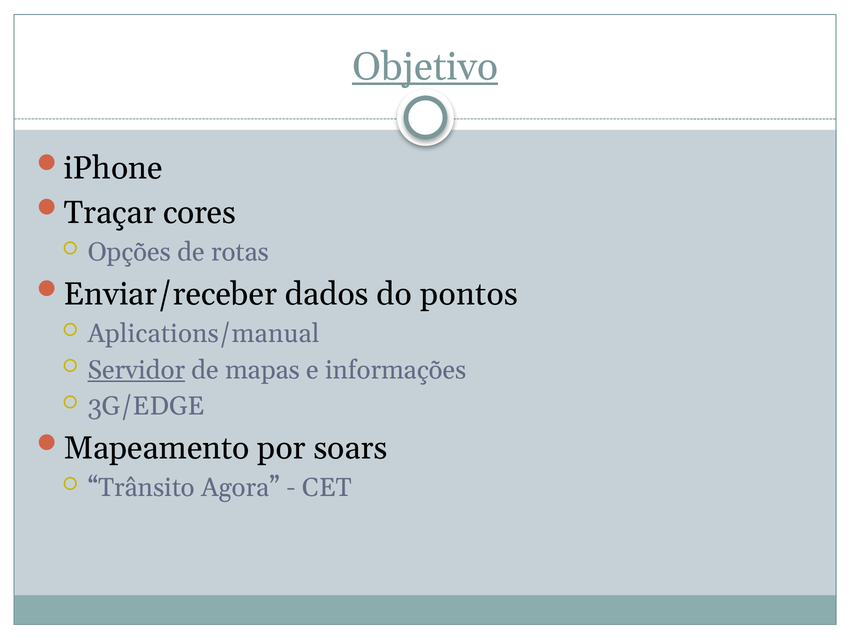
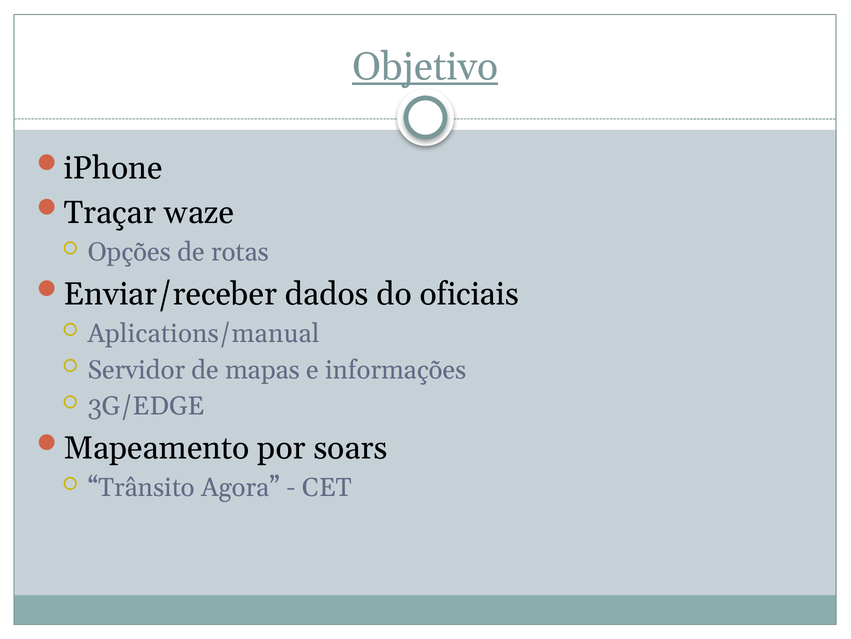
cores: cores -> waze
pontos: pontos -> oficiais
Servidor underline: present -> none
